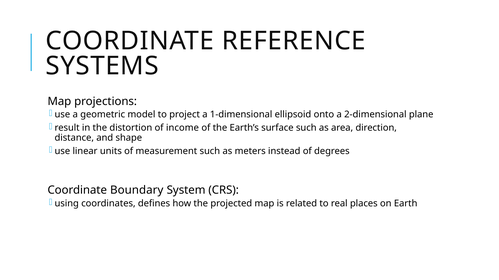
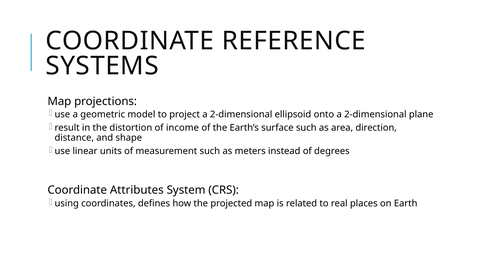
project a 1-dimensional: 1-dimensional -> 2-dimensional
Boundary: Boundary -> Attributes
